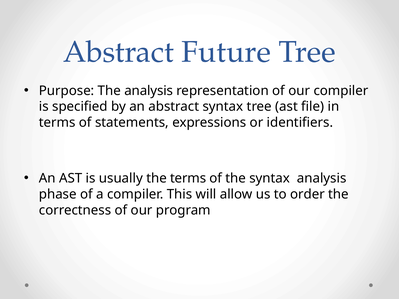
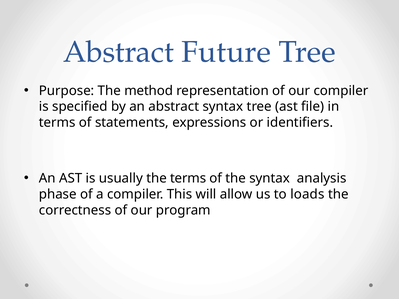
The analysis: analysis -> method
order: order -> loads
